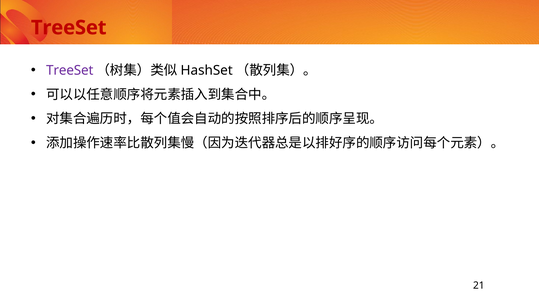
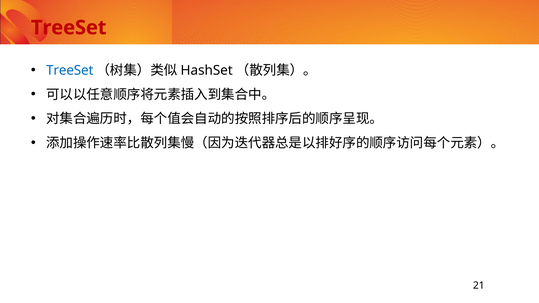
TreeSet at (70, 70) colour: purple -> blue
